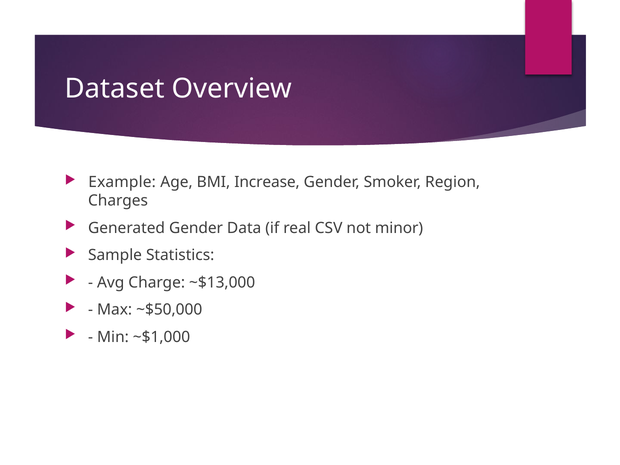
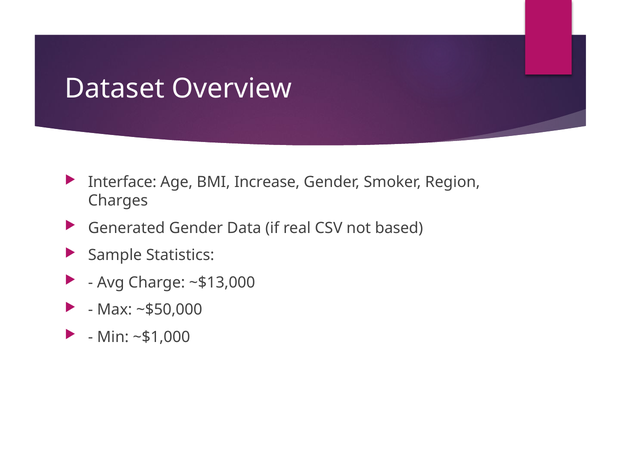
Example: Example -> Interface
minor: minor -> based
